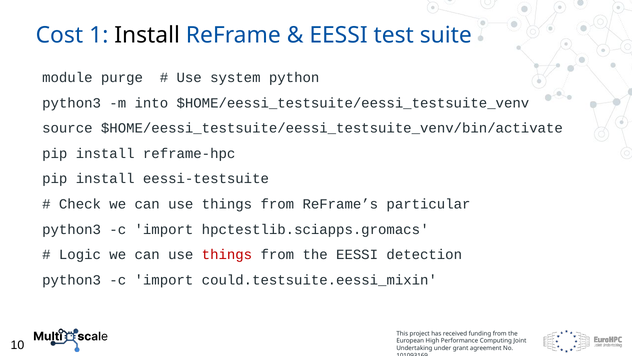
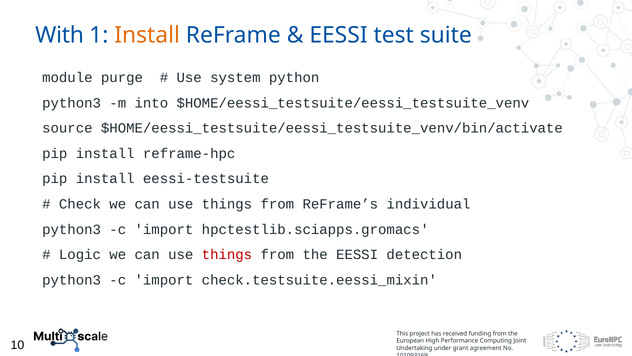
Cost: Cost -> With
Install at (147, 35) colour: black -> orange
particular: particular -> individual
could.testsuite.eessi_mixin: could.testsuite.eessi_mixin -> check.testsuite.eessi_mixin
